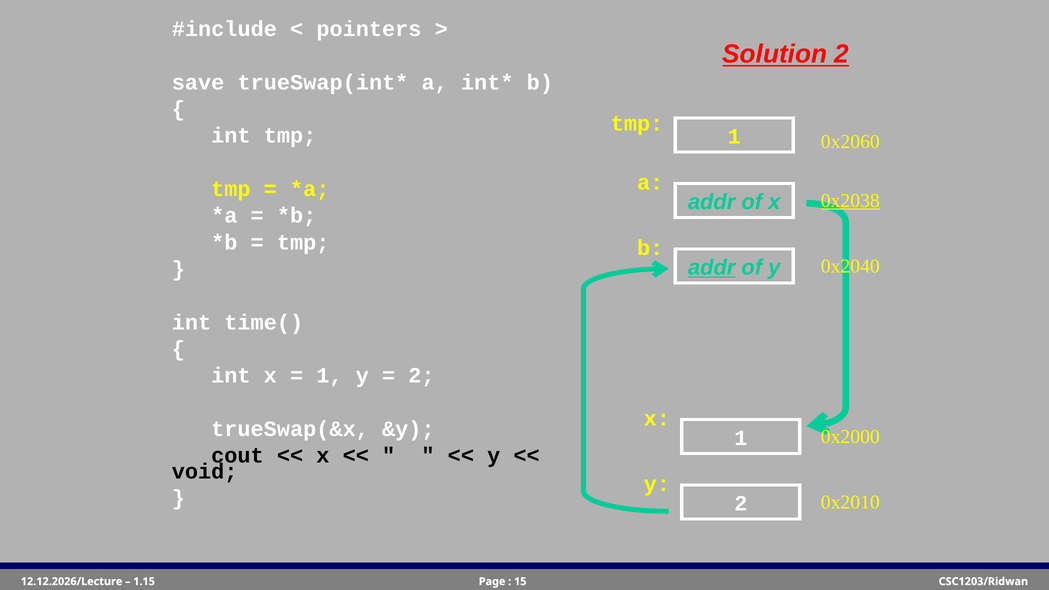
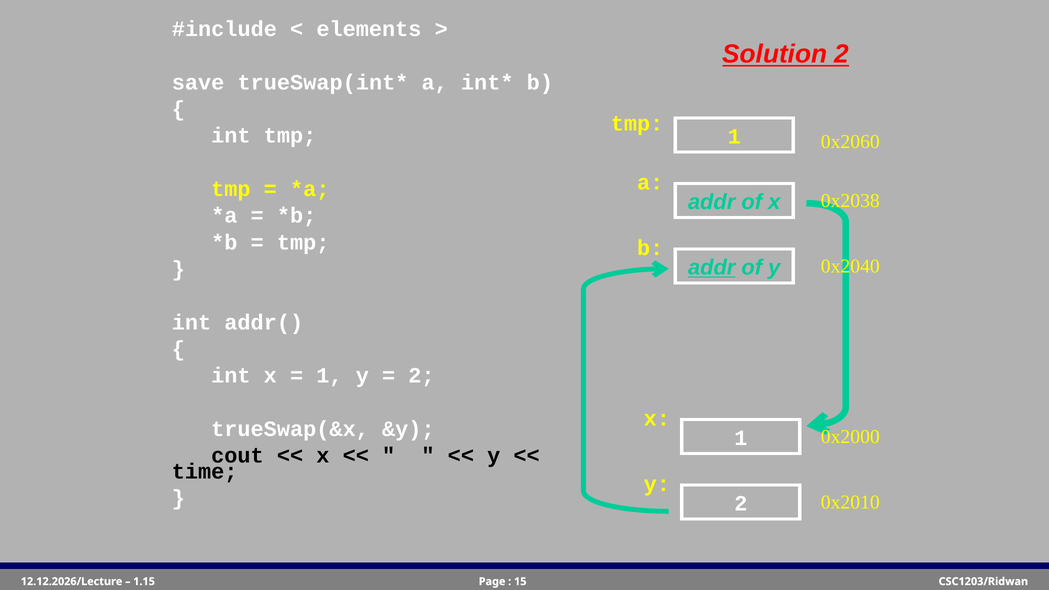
pointers: pointers -> elements
0x2038 underline: present -> none
time(: time( -> addr(
void: void -> time
